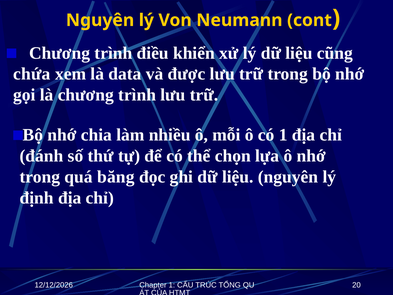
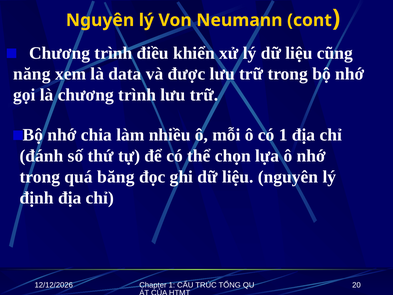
chứa: chứa -> năng
